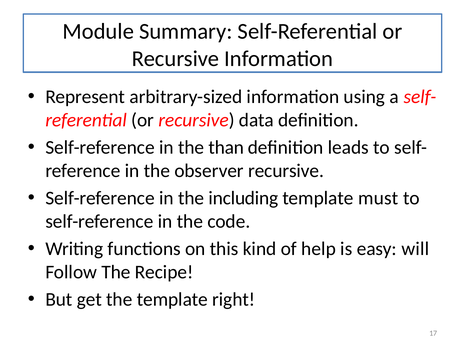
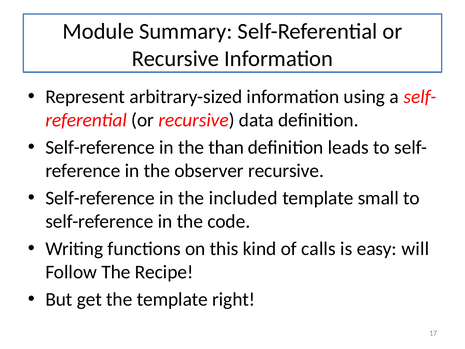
including: including -> included
must: must -> small
help: help -> calls
